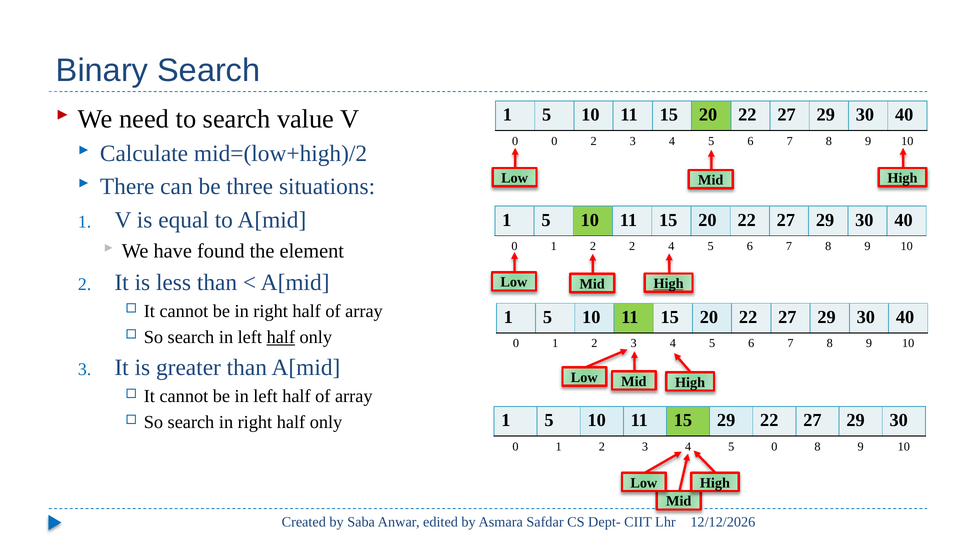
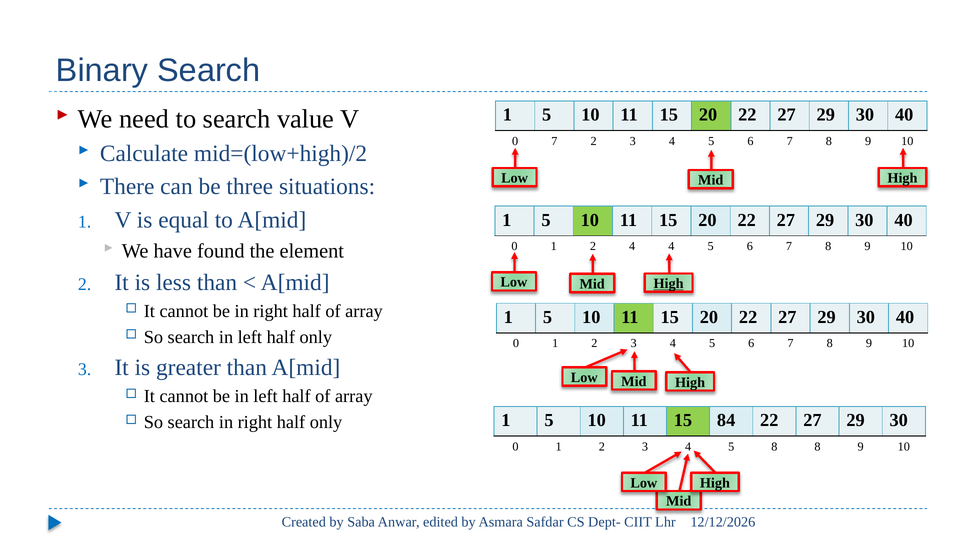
0 0: 0 -> 7
2 2: 2 -> 4
half at (281, 337) underline: present -> none
15 29: 29 -> 84
0 at (774, 447): 0 -> 8
